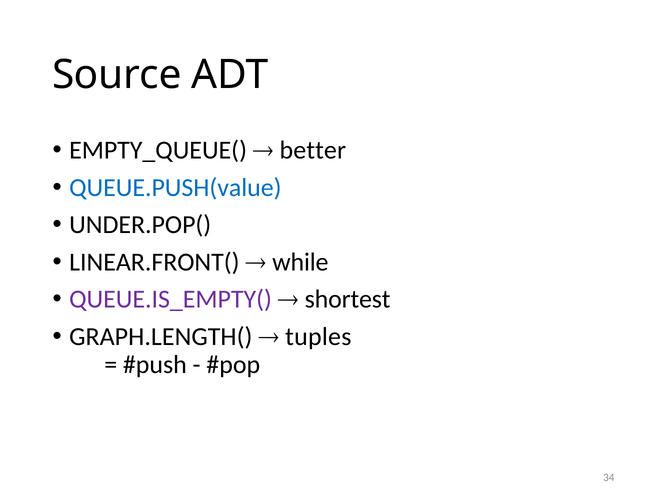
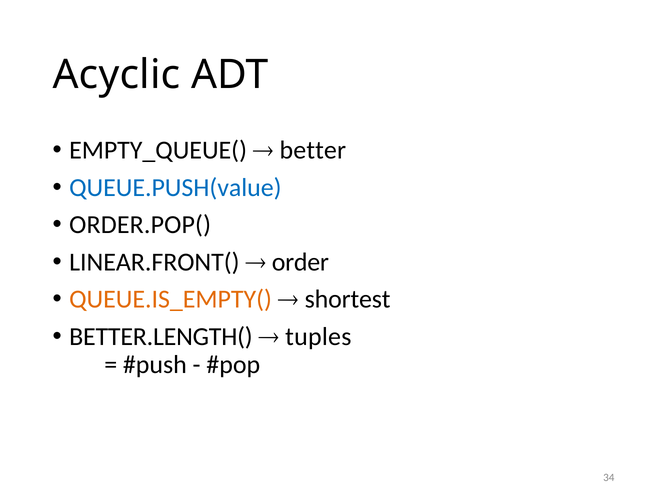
Source: Source -> Acyclic
UNDER.POP(: UNDER.POP( -> ORDER.POP(
while: while -> order
QUEUE.IS_EMPTY( colour: purple -> orange
GRAPH.LENGTH(: GRAPH.LENGTH( -> BETTER.LENGTH(
